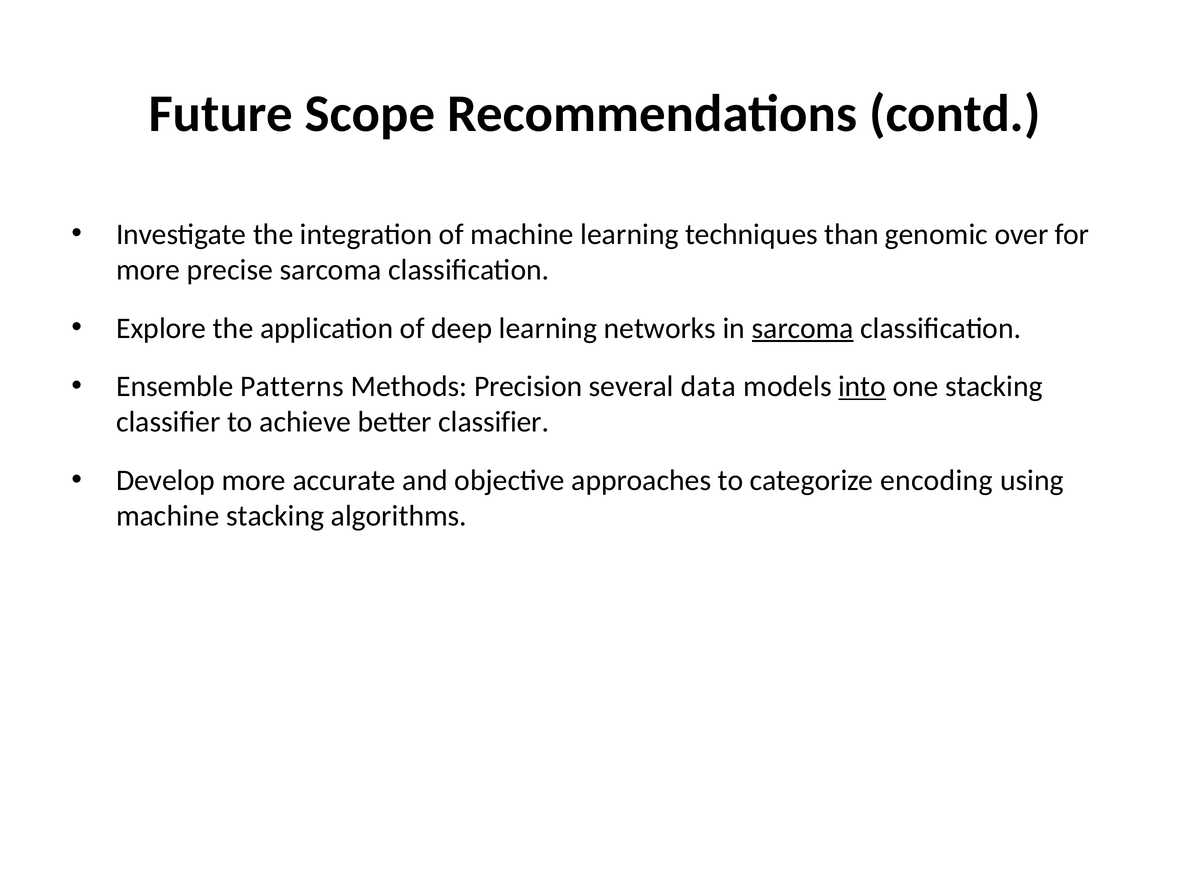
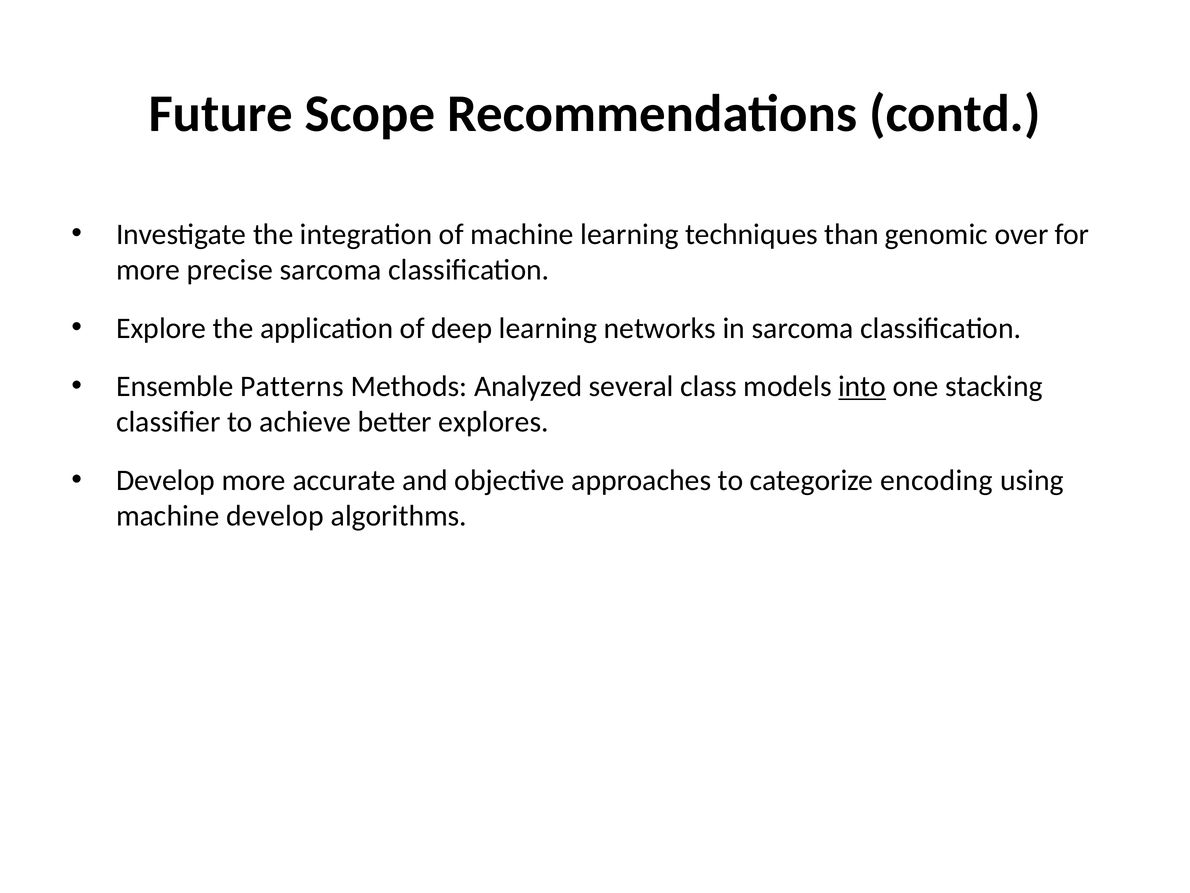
sarcoma at (803, 328) underline: present -> none
Precision: Precision -> Analyzed
data: data -> class
better classifier: classifier -> explores
machine stacking: stacking -> develop
